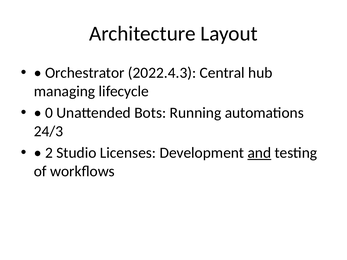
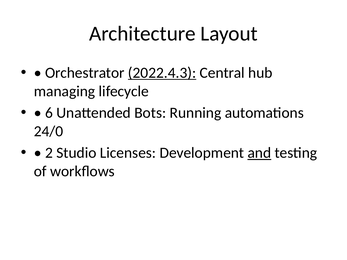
2022.4.3 underline: none -> present
0: 0 -> 6
24/3: 24/3 -> 24/0
